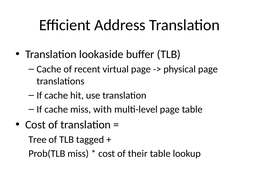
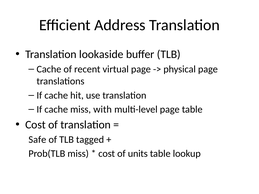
Tree: Tree -> Safe
their: their -> units
